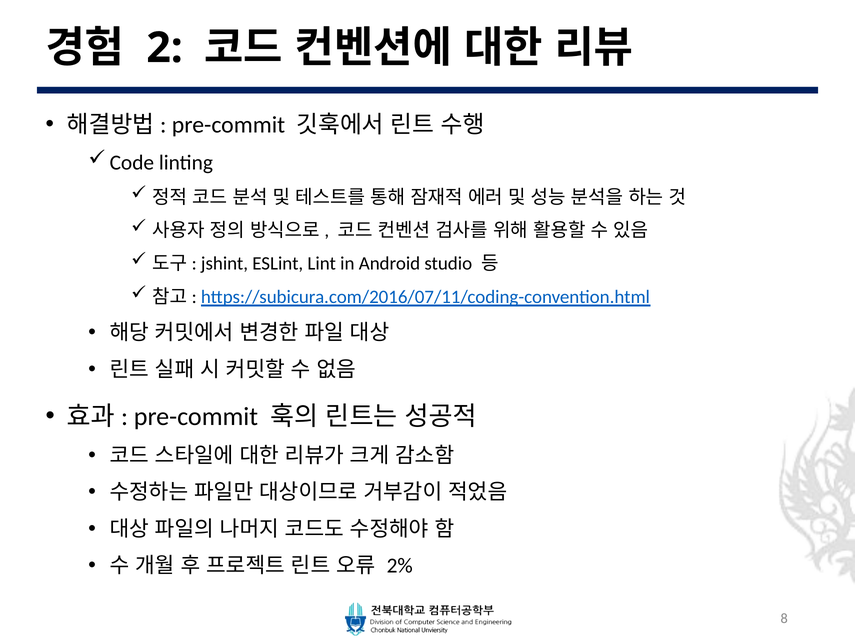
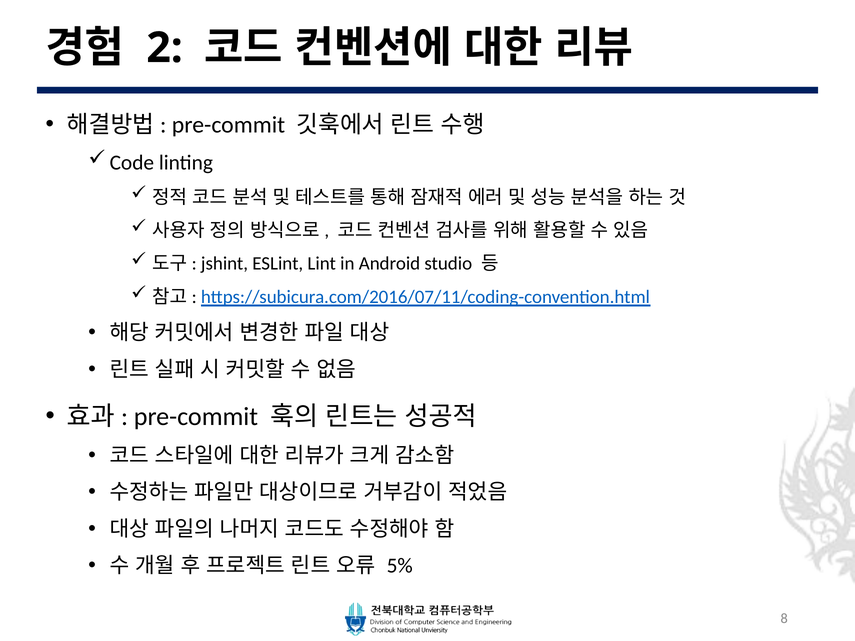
2%: 2% -> 5%
